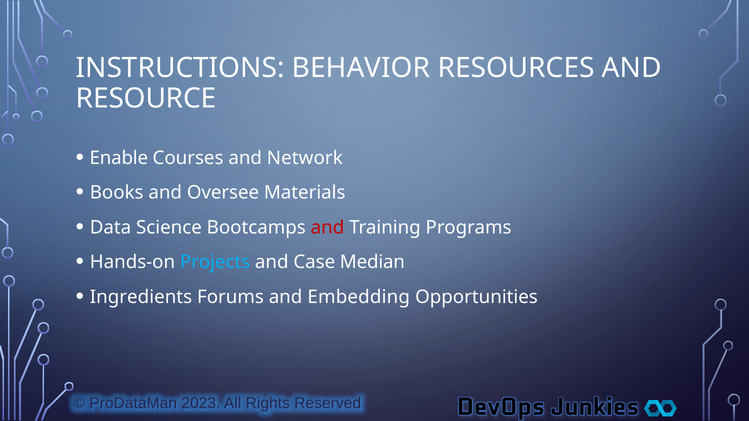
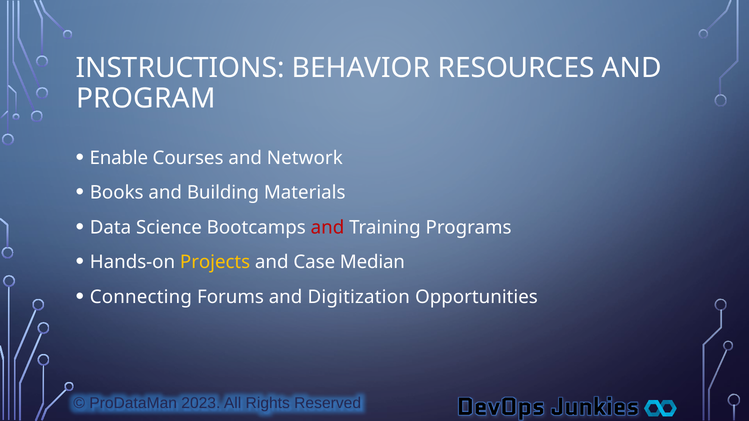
RESOURCE: RESOURCE -> PROGRAM
Oversee: Oversee -> Building
Projects colour: light blue -> yellow
Ingredients: Ingredients -> Connecting
Embedding: Embedding -> Digitization
